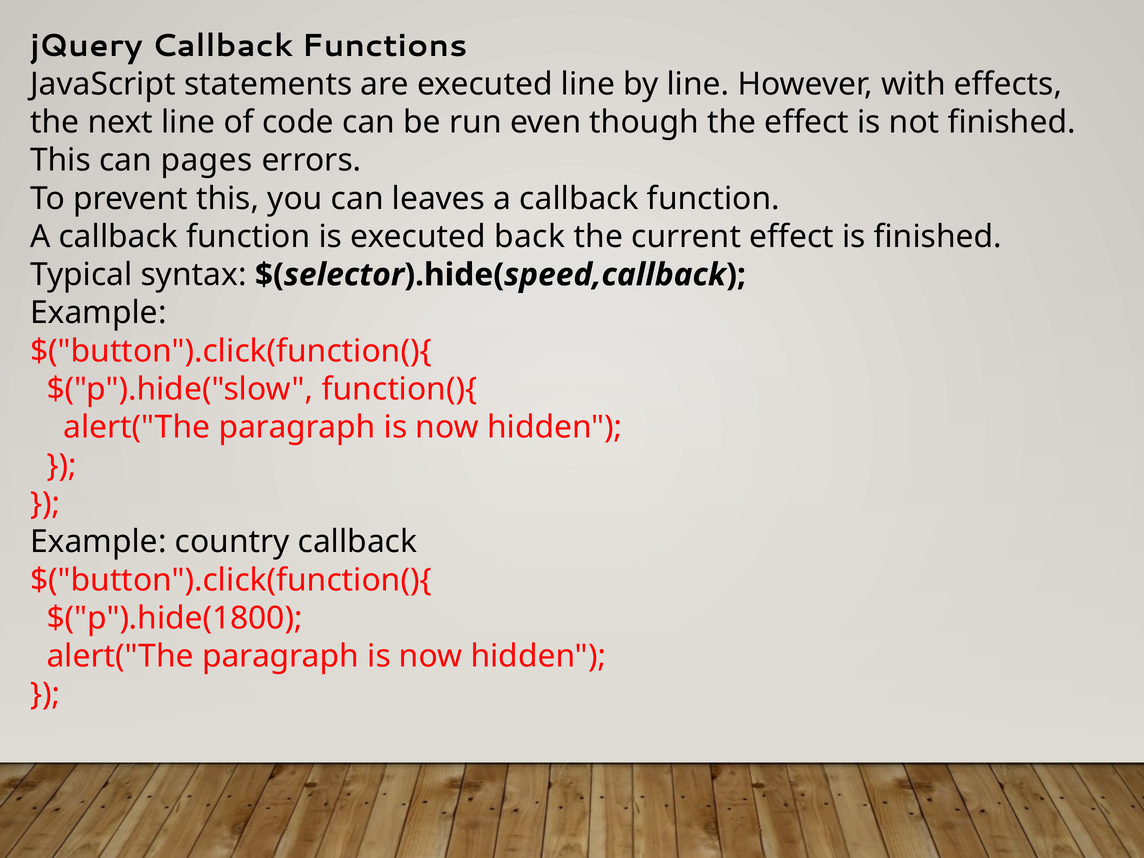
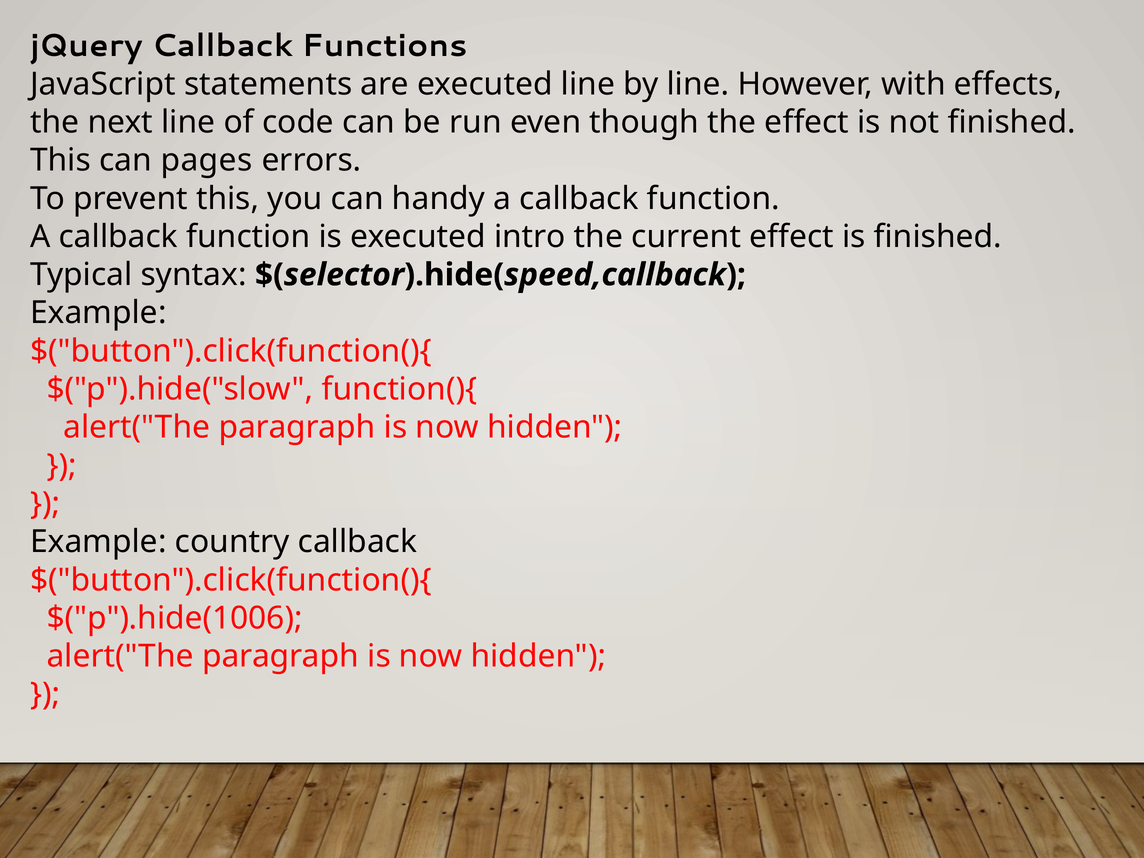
leaves: leaves -> handy
back: back -> intro
$("p").hide(1800: $("p").hide(1800 -> $("p").hide(1006
